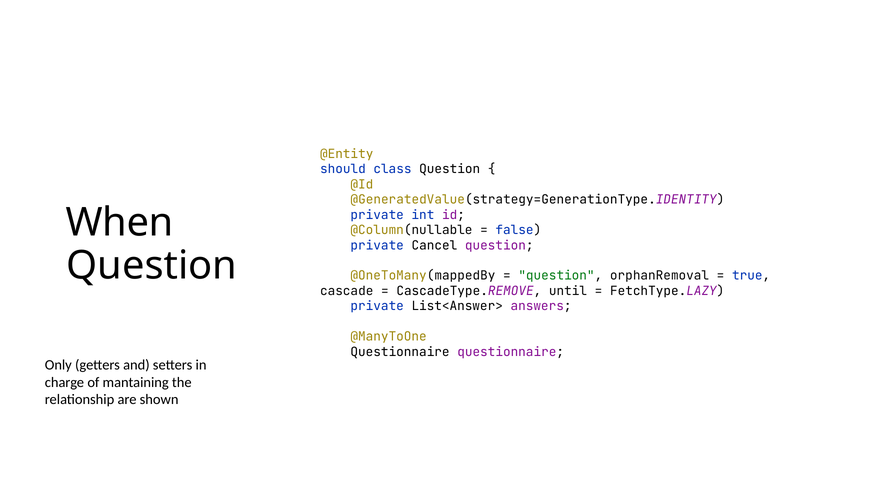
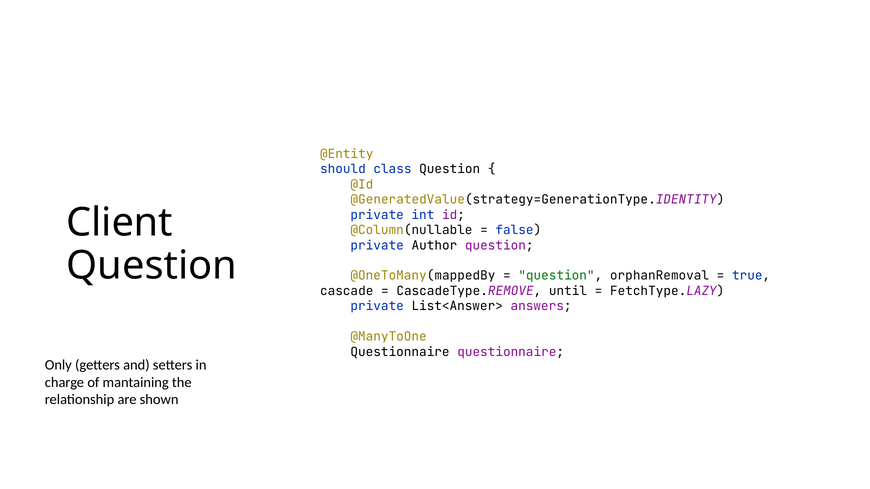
When: When -> Client
Cancel: Cancel -> Author
